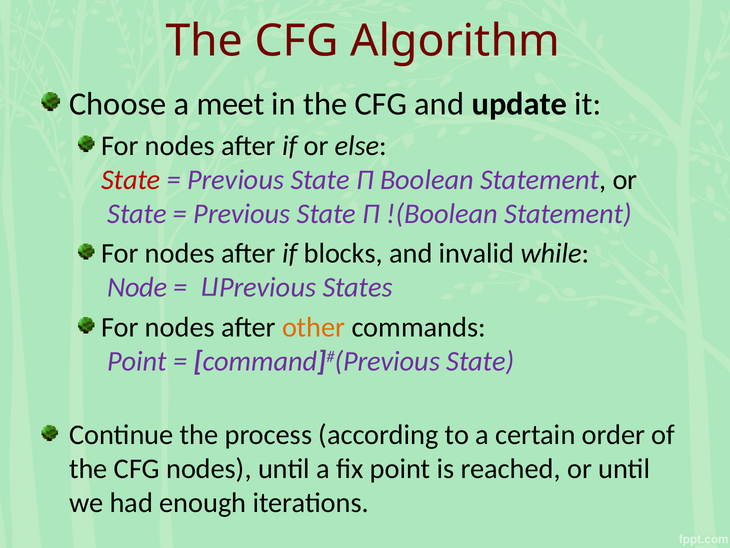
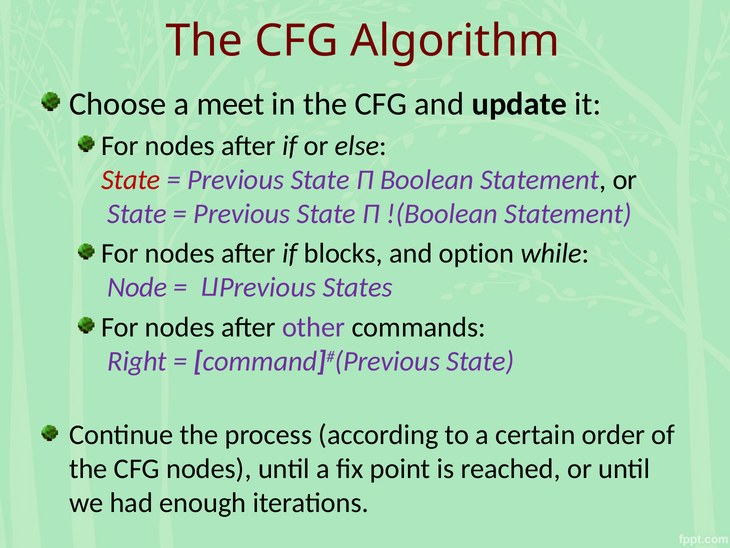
invalid: invalid -> option
other colour: orange -> purple
Point at (137, 361): Point -> Right
